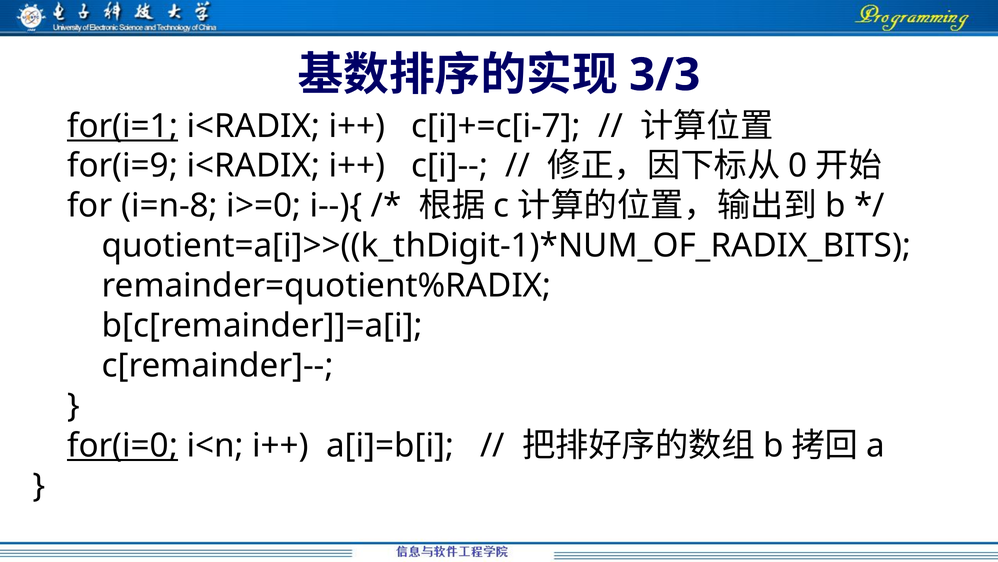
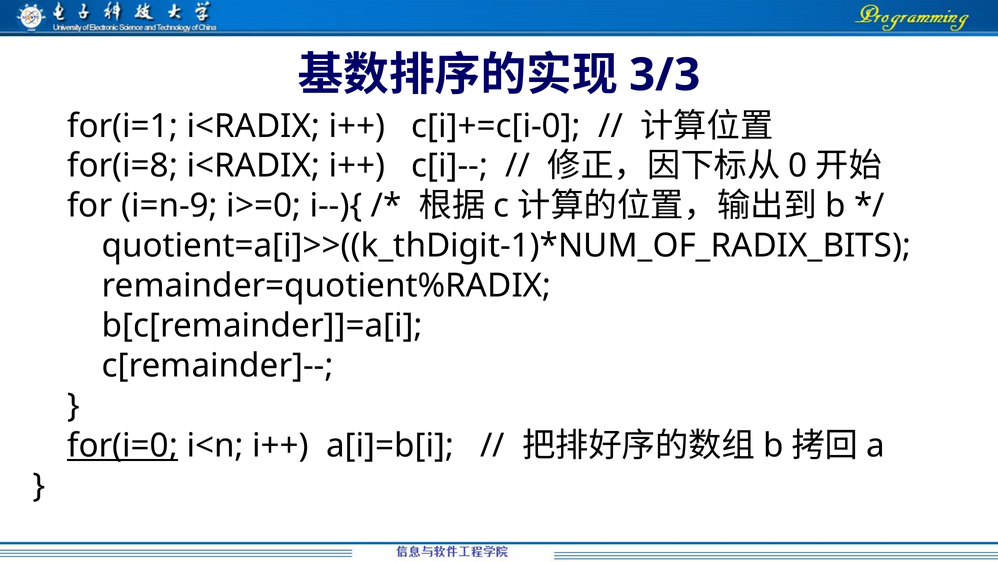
for(i=1 underline: present -> none
c[i]+=c[i-7: c[i]+=c[i-7 -> c[i]+=c[i-0
for(i=9: for(i=9 -> for(i=8
i=n-8: i=n-8 -> i=n-9
